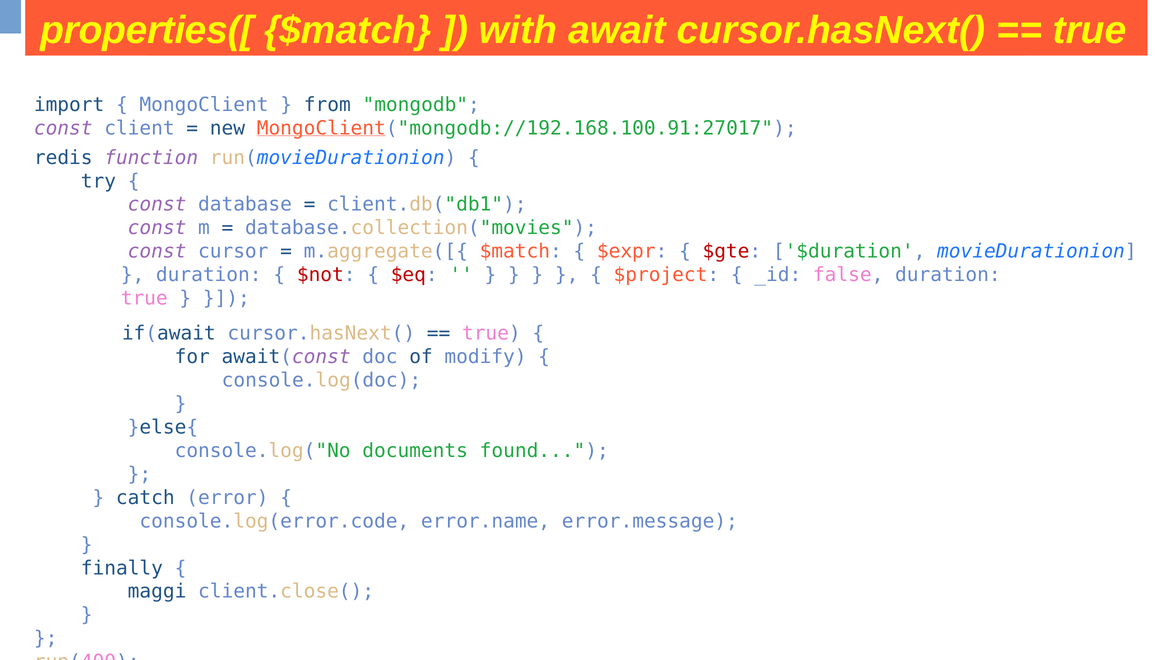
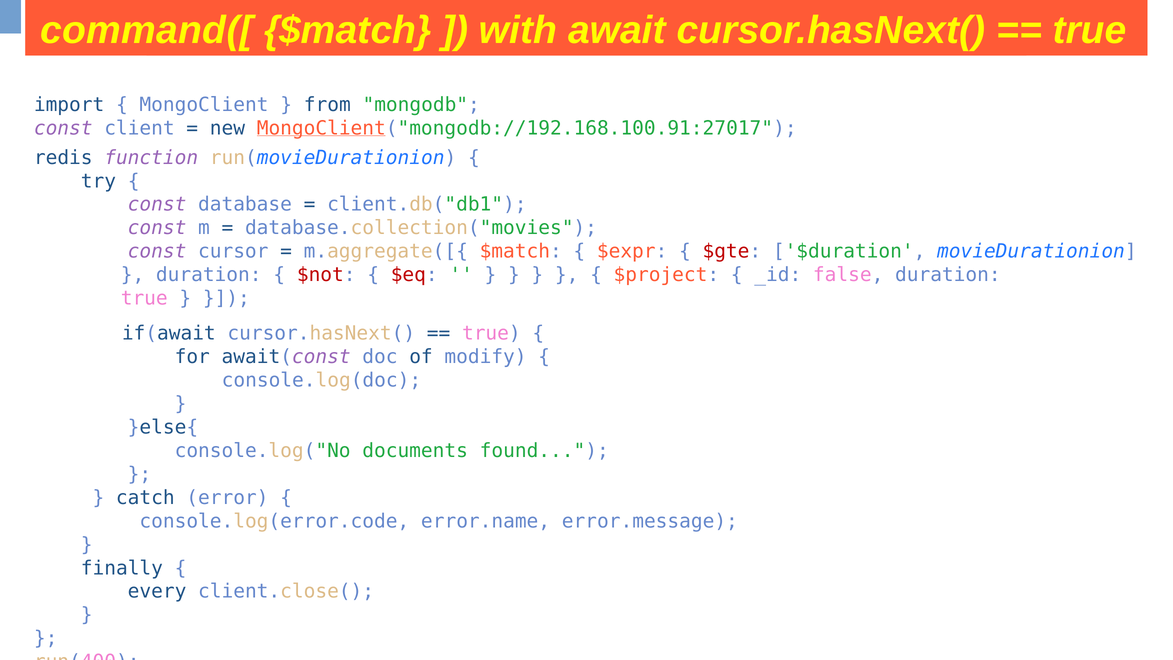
properties([: properties([ -> command([
maggi: maggi -> every
